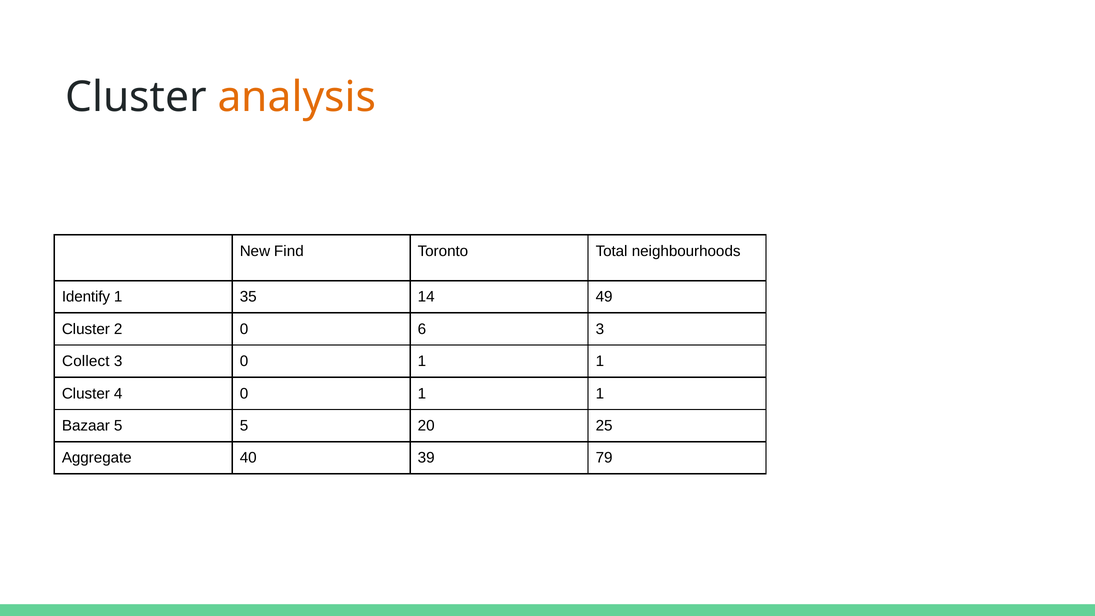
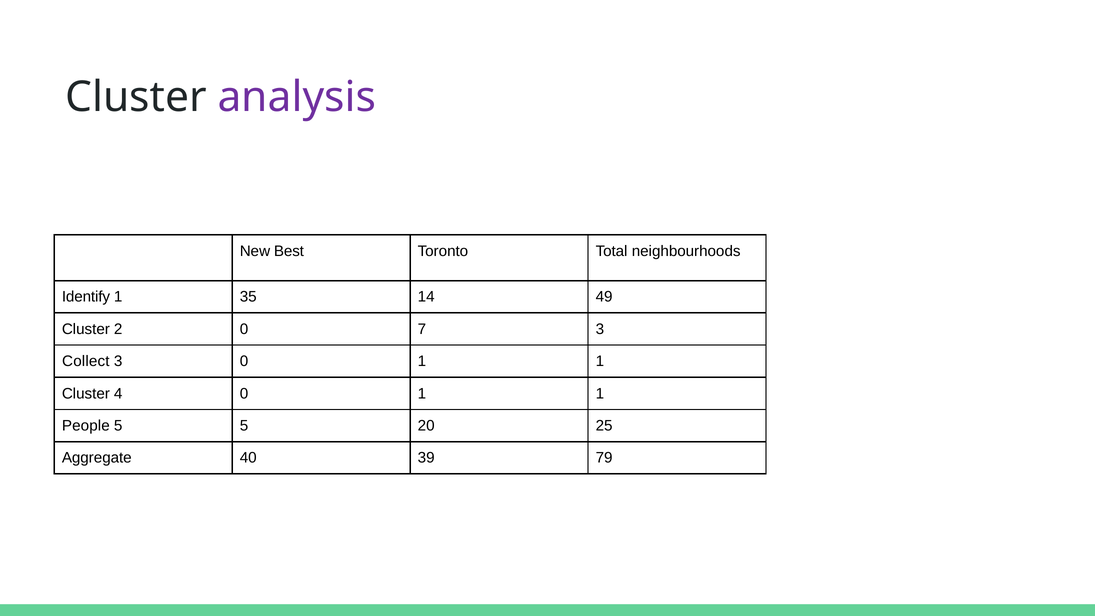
analysis colour: orange -> purple
Find: Find -> Best
6: 6 -> 7
Bazaar: Bazaar -> People
